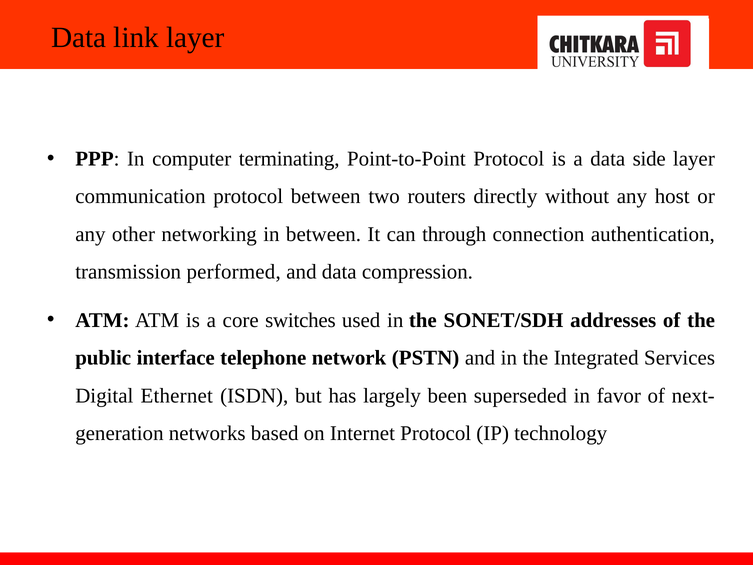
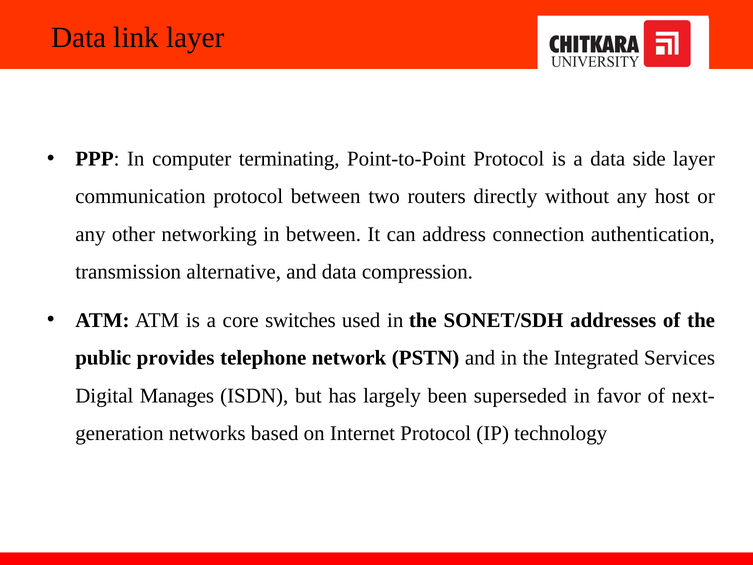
through: through -> address
performed: performed -> alternative
interface: interface -> provides
Ethernet: Ethernet -> Manages
